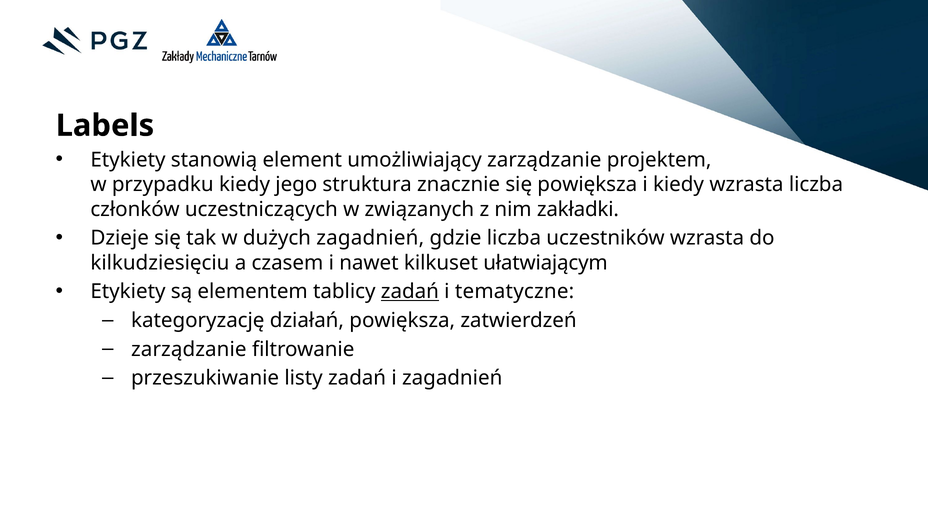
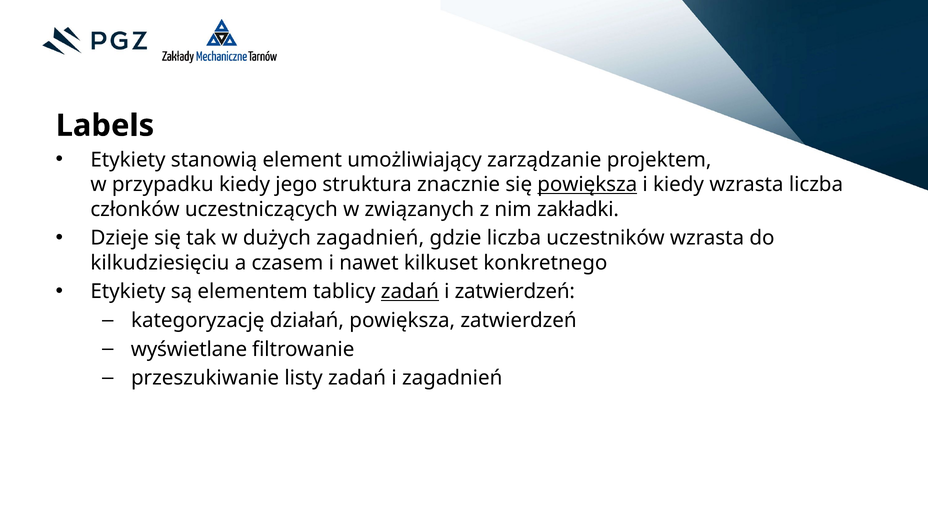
powiększa at (587, 185) underline: none -> present
ułatwiającym: ułatwiającym -> konkretnego
i tematyczne: tematyczne -> zatwierdzeń
zarządzanie at (189, 349): zarządzanie -> wyświetlane
